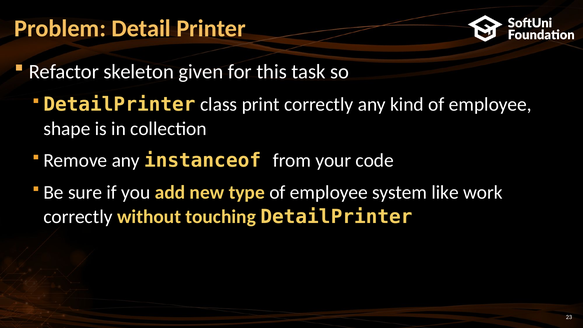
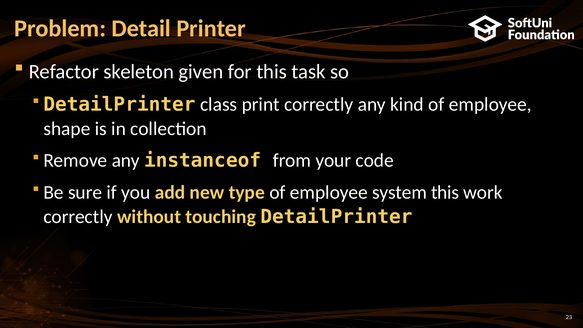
system like: like -> this
